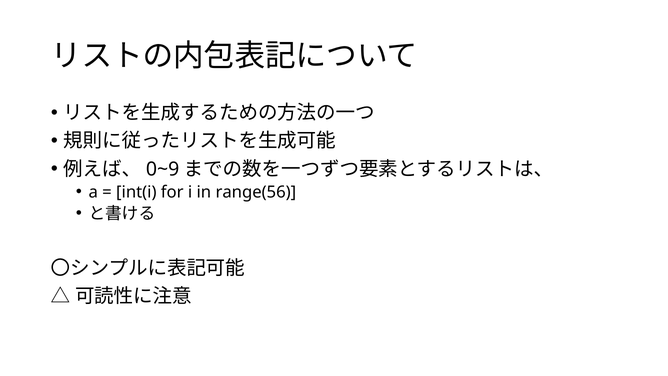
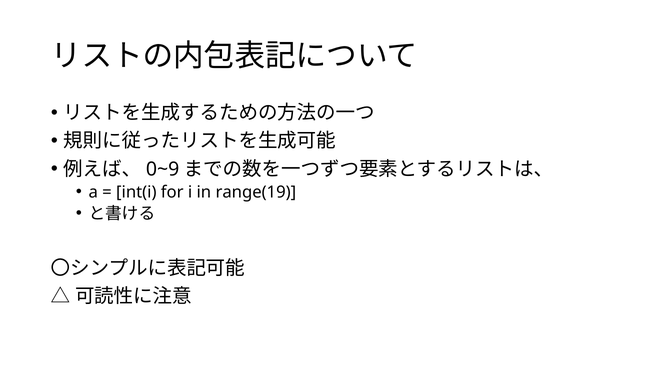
range(56: range(56 -> range(19
